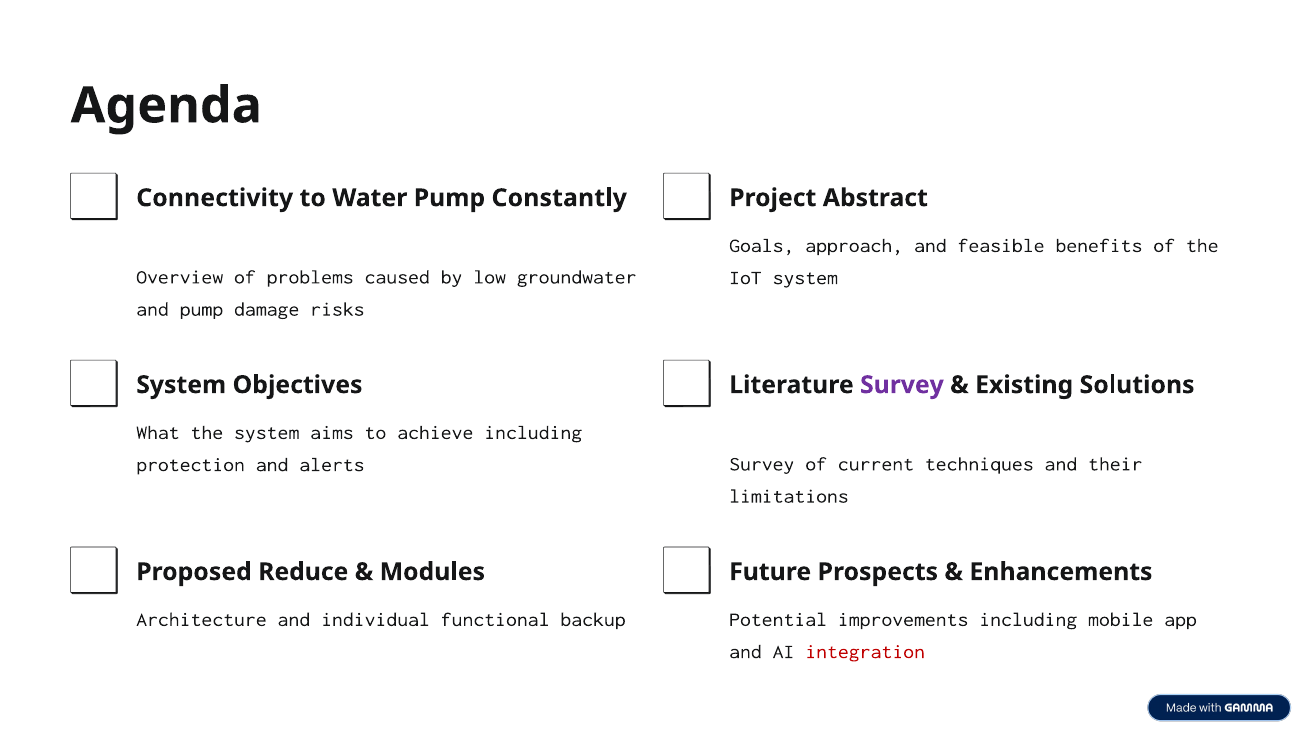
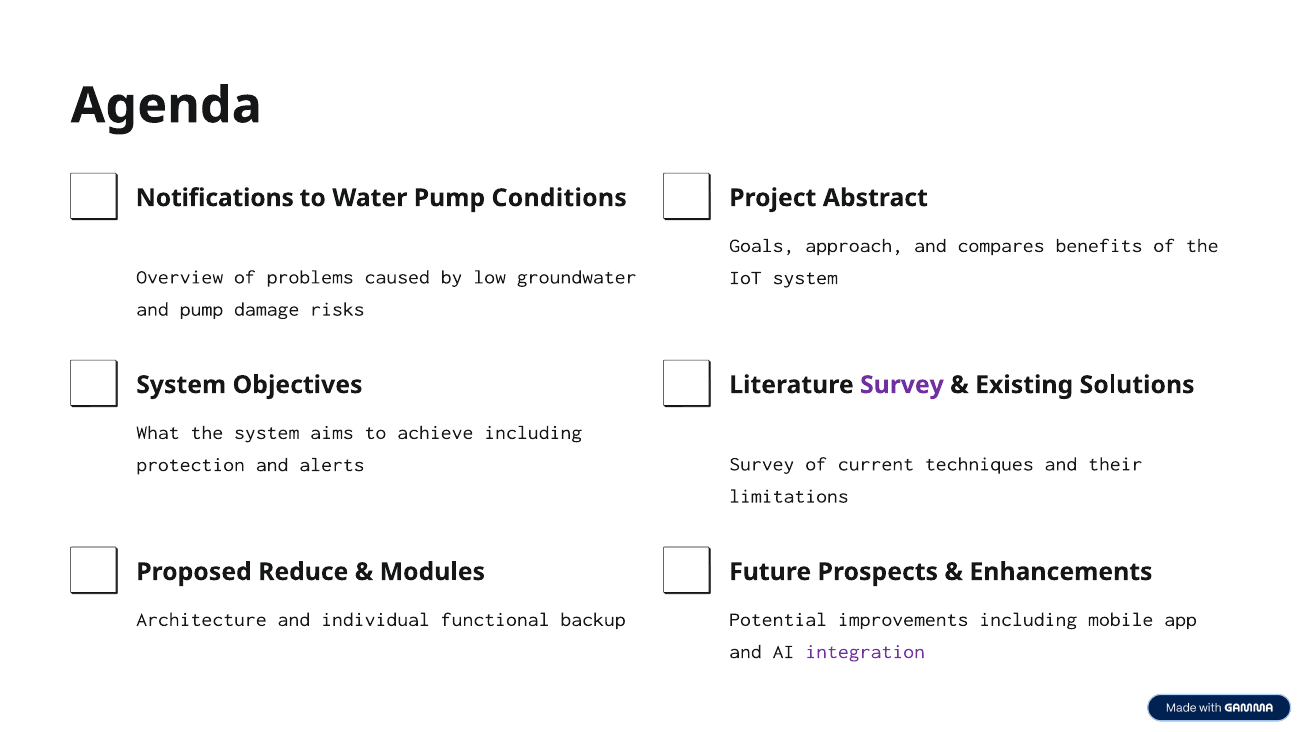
Connectivity: Connectivity -> Notifications
Constantly: Constantly -> Conditions
feasible: feasible -> compares
integration colour: red -> purple
